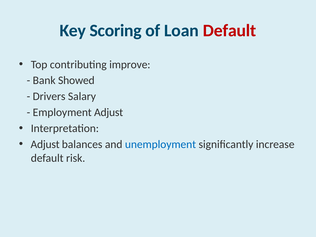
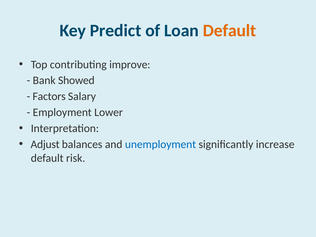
Scoring: Scoring -> Predict
Default at (230, 30) colour: red -> orange
Drivers: Drivers -> Factors
Employment Adjust: Adjust -> Lower
